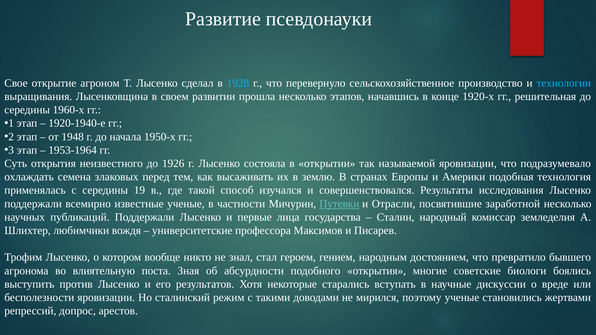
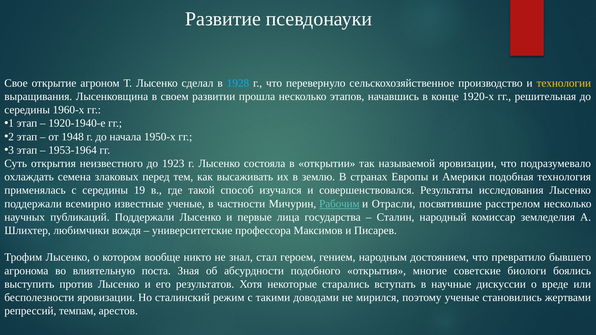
технологии colour: light blue -> yellow
1926: 1926 -> 1923
Путевки: Путевки -> Рабочим
заработной: заработной -> расстрелом
допрос: допрос -> темпам
